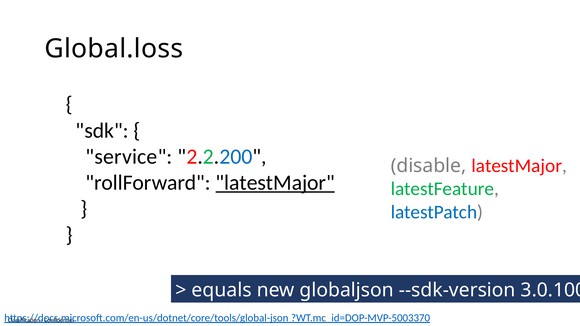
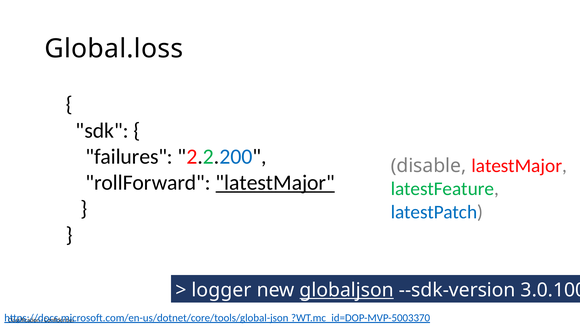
service: service -> failures
equals: equals -> logger
globaljson underline: none -> present
